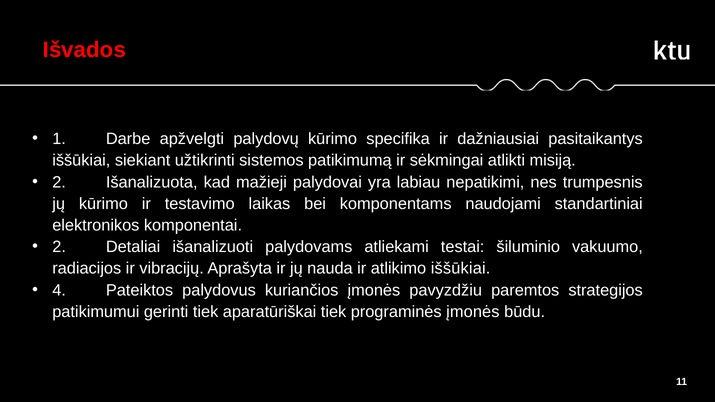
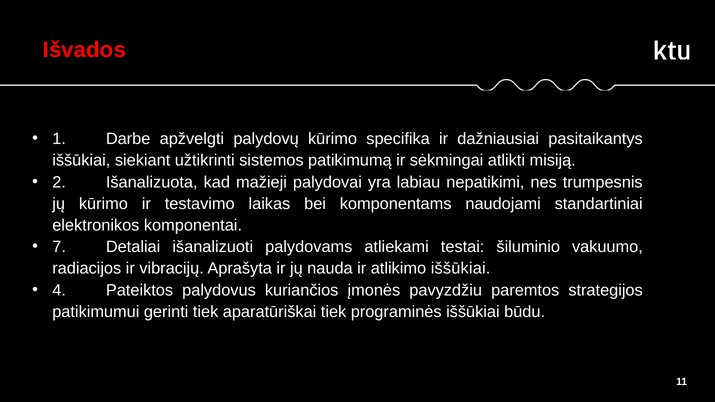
2 at (59, 247): 2 -> 7
programinės įmonės: įmonės -> iššūkiai
